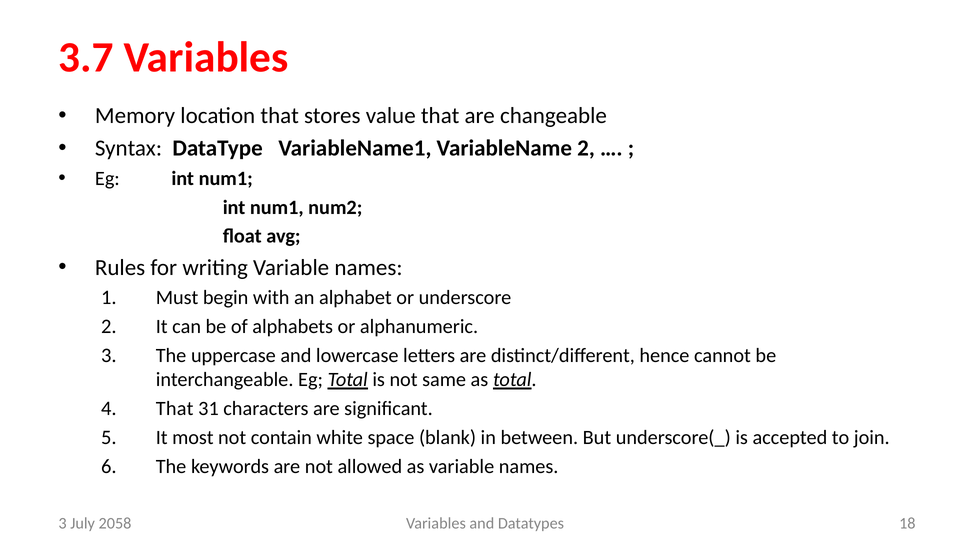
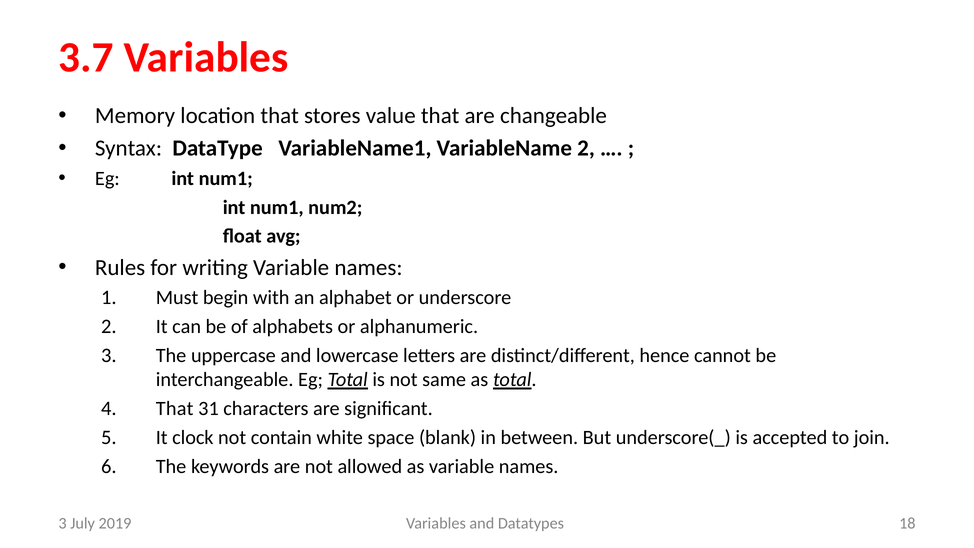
most: most -> clock
2058: 2058 -> 2019
